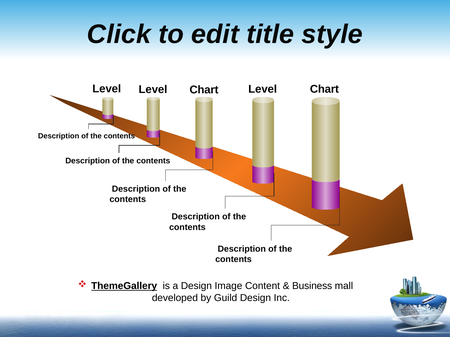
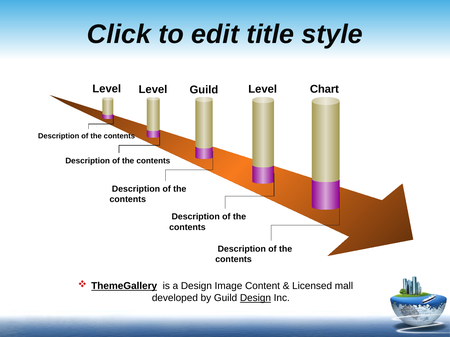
Chart at (204, 90): Chart -> Guild
Business: Business -> Licensed
Design at (255, 298) underline: none -> present
